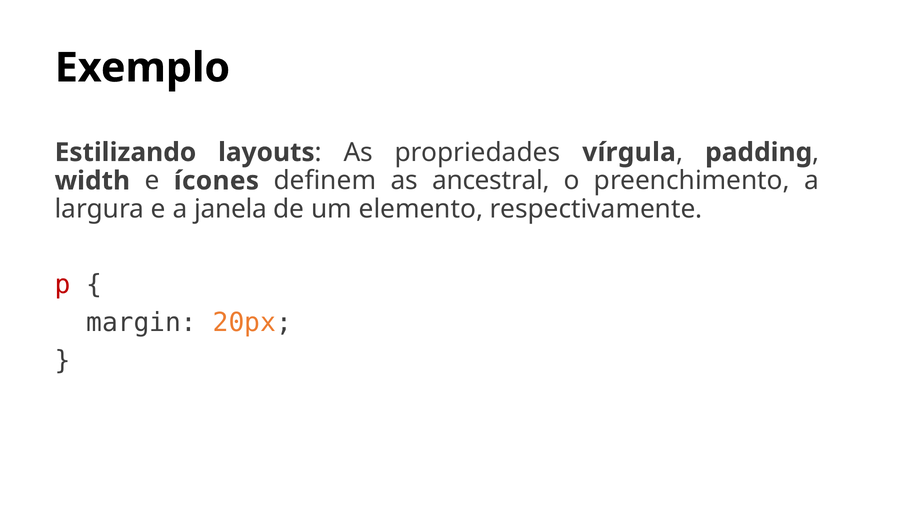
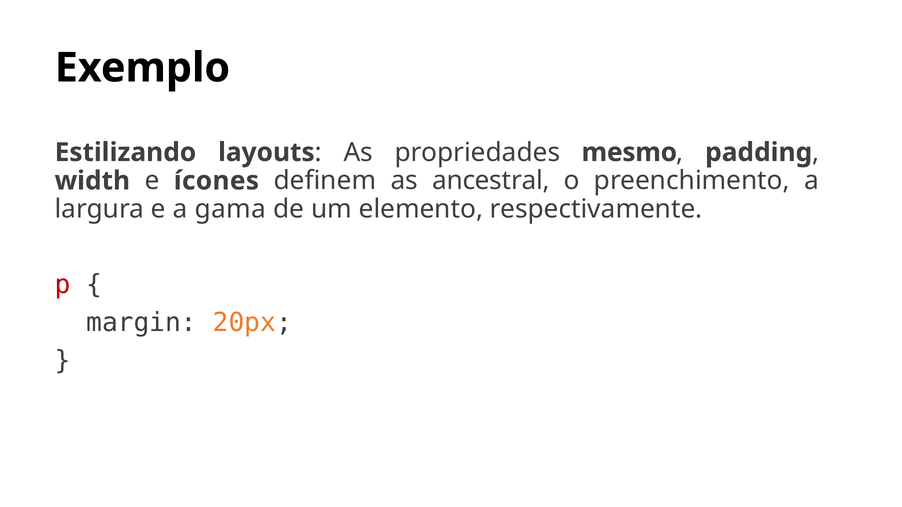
vírgula: vírgula -> mesmo
janela: janela -> gama
